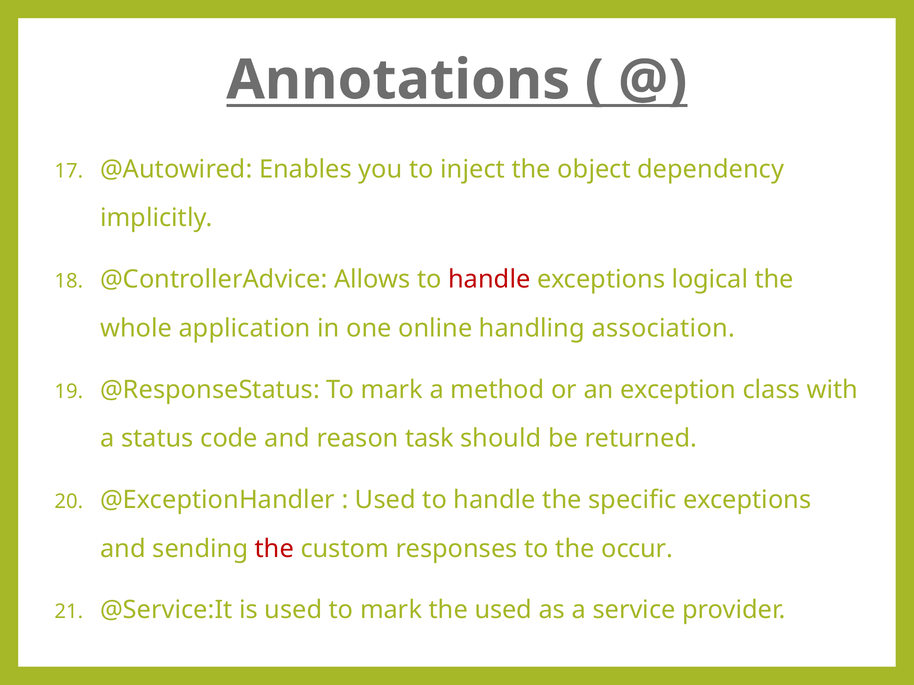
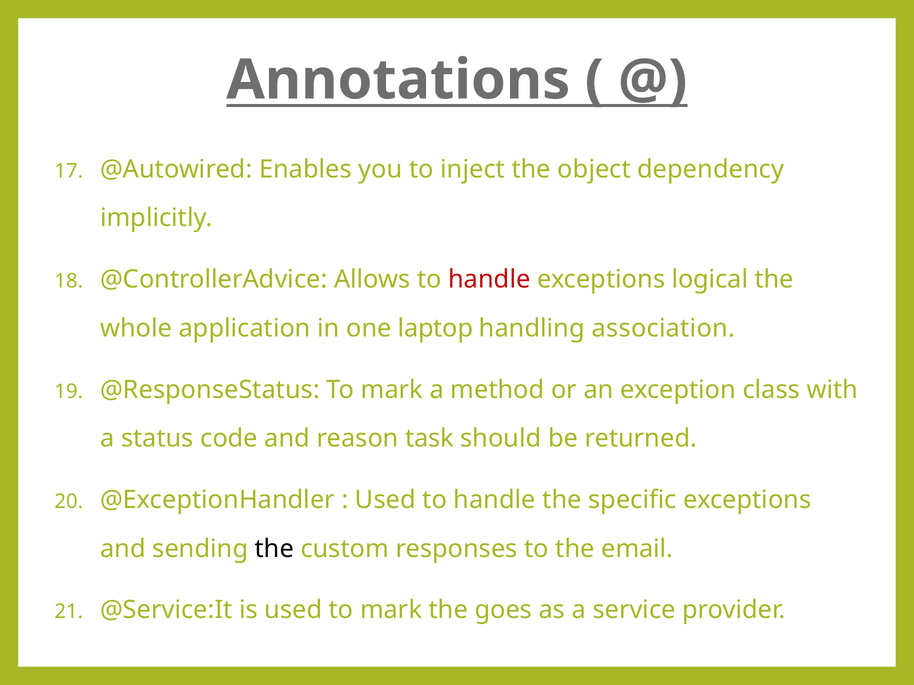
online: online -> laptop
the at (274, 549) colour: red -> black
occur: occur -> email
the used: used -> goes
